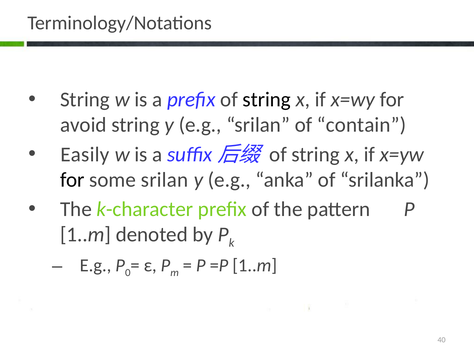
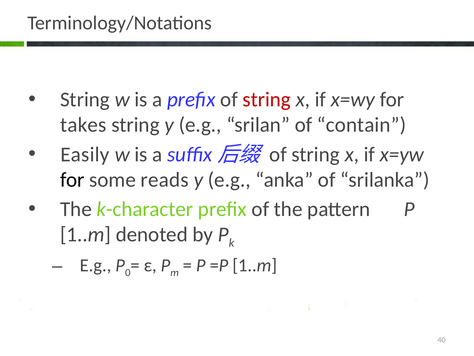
string at (267, 99) colour: black -> red
avoid: avoid -> takes
some srilan: srilan -> reads
